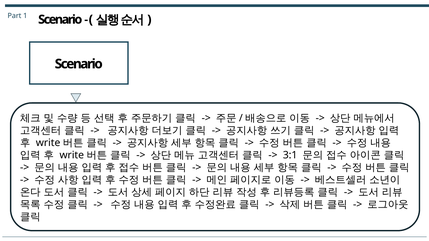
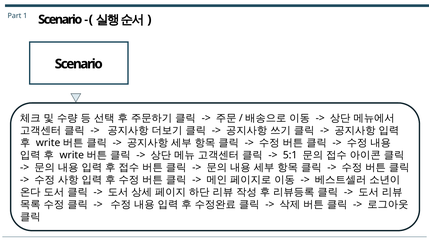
3:1: 3:1 -> 5:1
